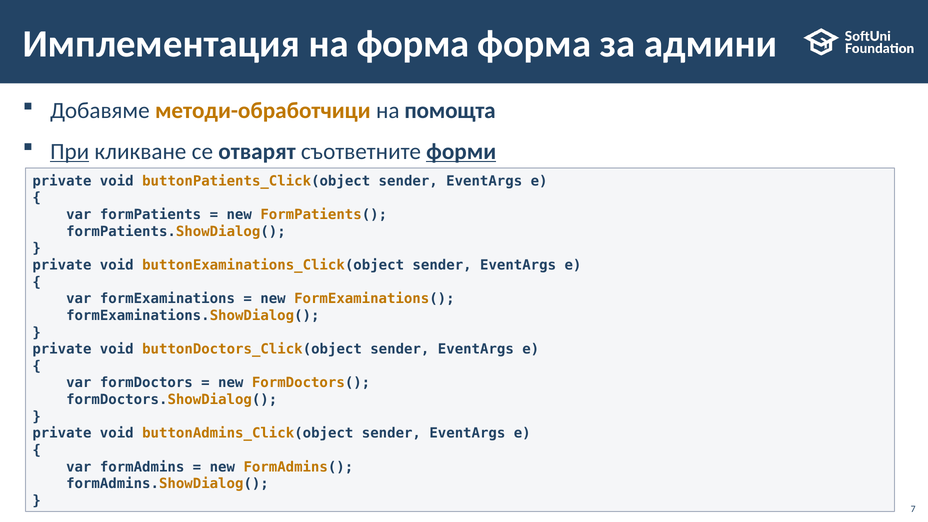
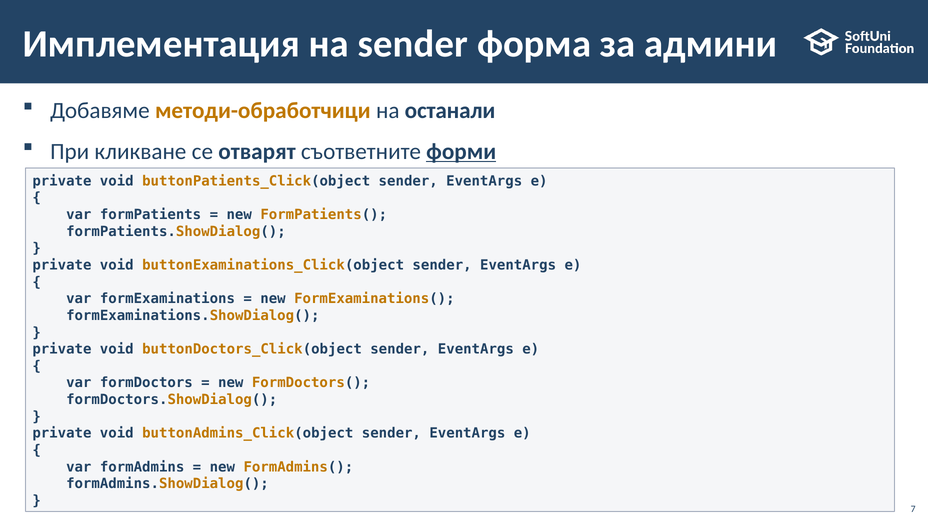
на форма: форма -> sender
помощта: помощта -> останали
При underline: present -> none
